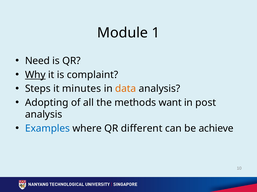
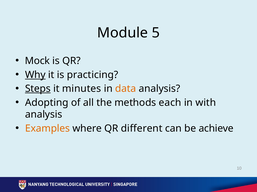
1: 1 -> 5
Need: Need -> Mock
complaint: complaint -> practicing
Steps underline: none -> present
want: want -> each
post: post -> with
Examples colour: blue -> orange
